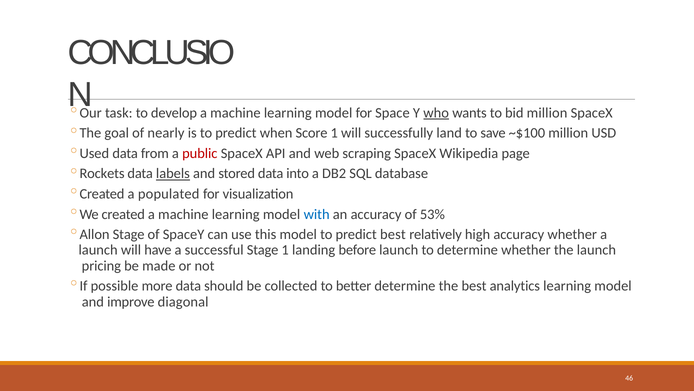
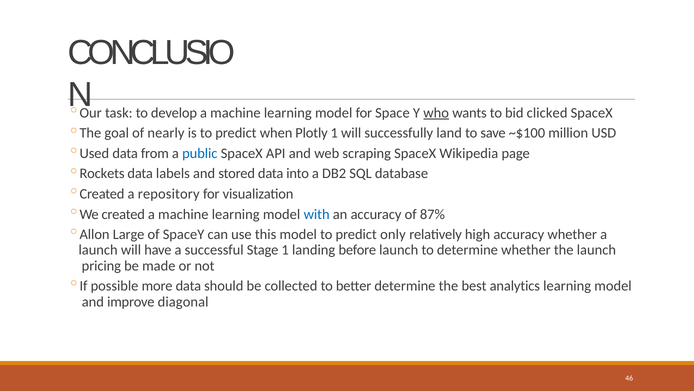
bid million: million -> clicked
Score: Score -> Plotly
public colour: red -> blue
labels underline: present -> none
populated: populated -> repository
53%: 53% -> 87%
Allon Stage: Stage -> Large
predict best: best -> only
